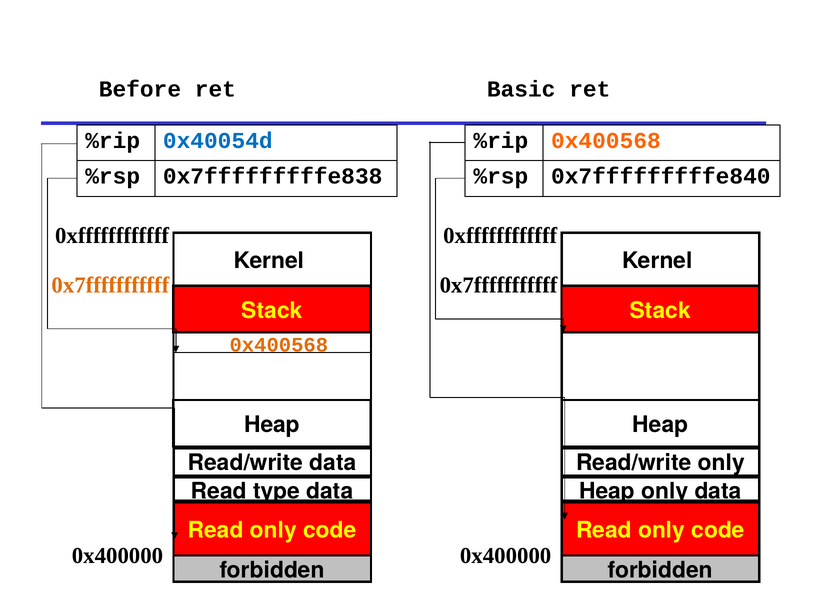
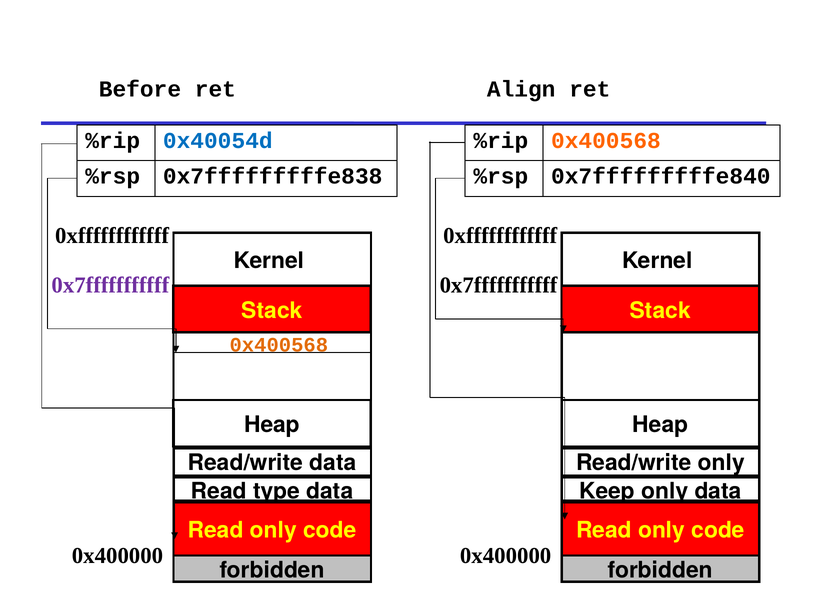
Basic: Basic -> Align
0x7fffffffffff at (110, 285) colour: orange -> purple
Heap at (607, 491): Heap -> Keep
